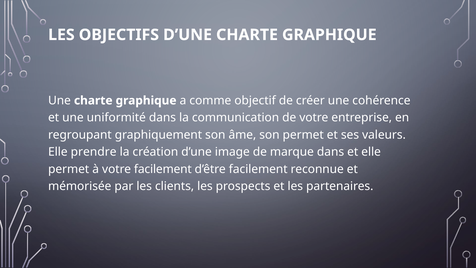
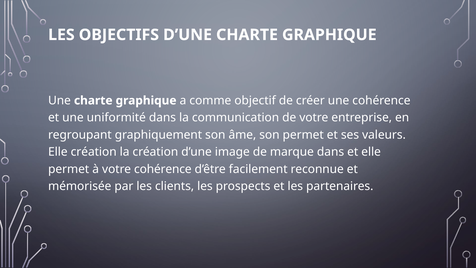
Elle prendre: prendre -> création
votre facilement: facilement -> cohérence
